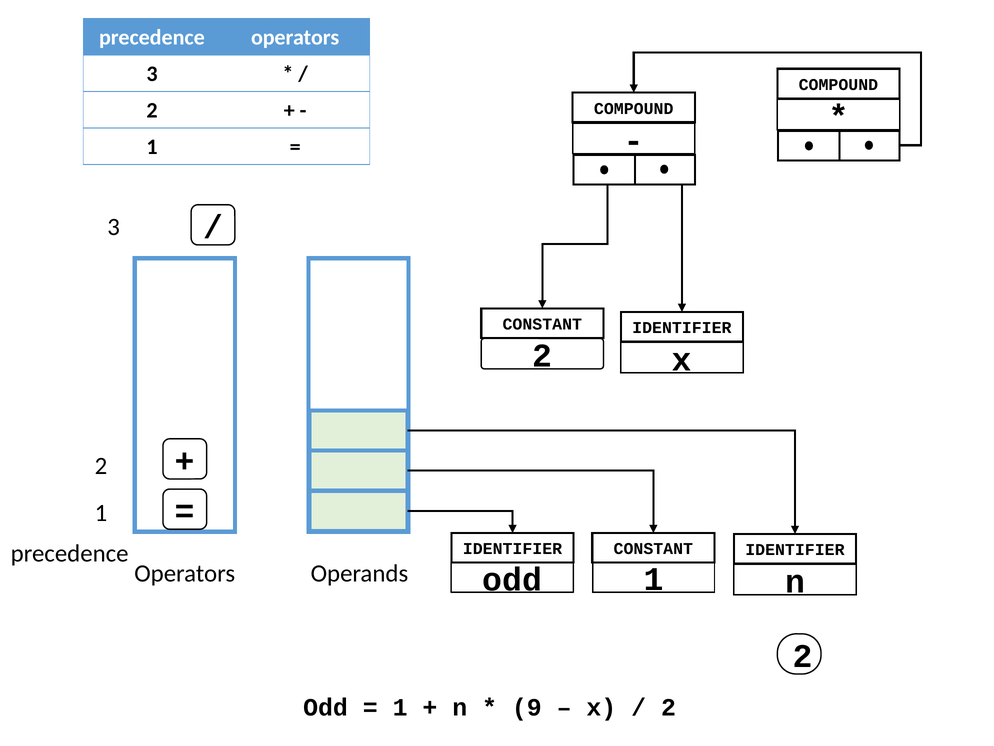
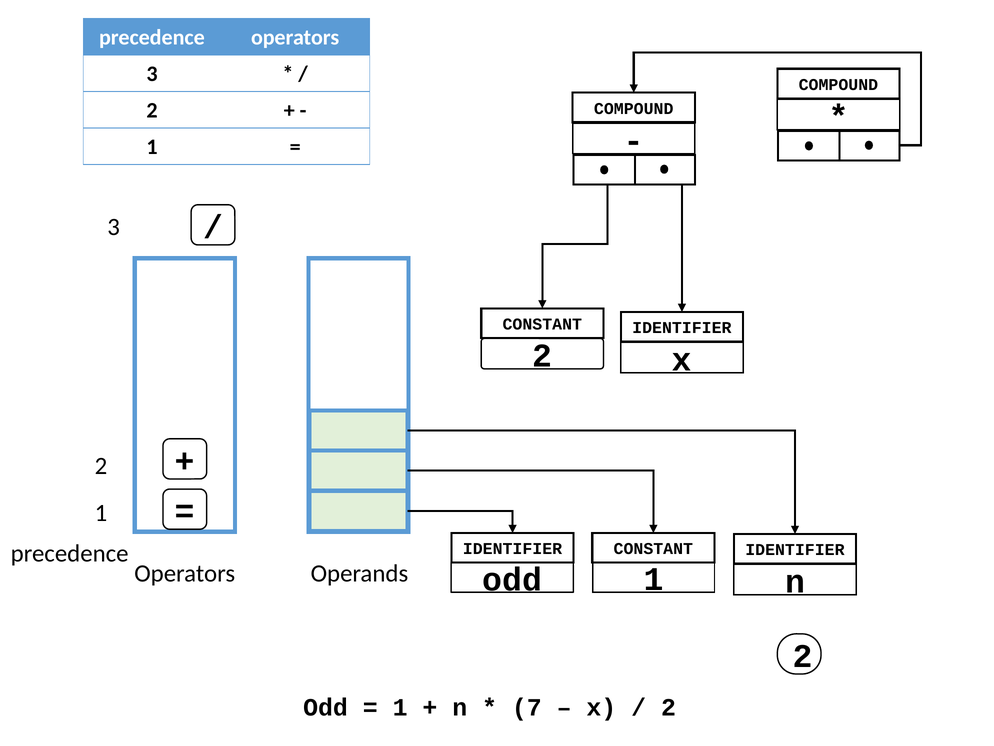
9: 9 -> 7
